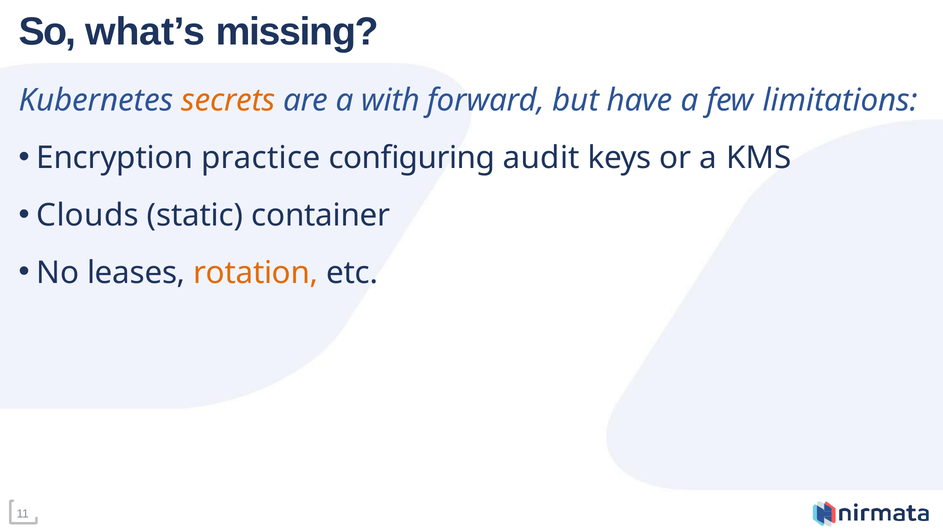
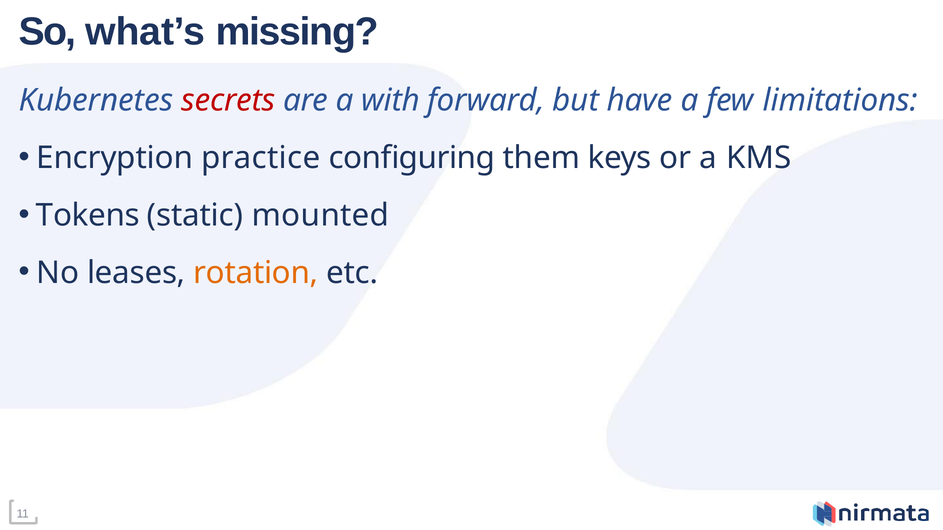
secrets colour: orange -> red
audit: audit -> them
Clouds: Clouds -> Tokens
container: container -> mounted
